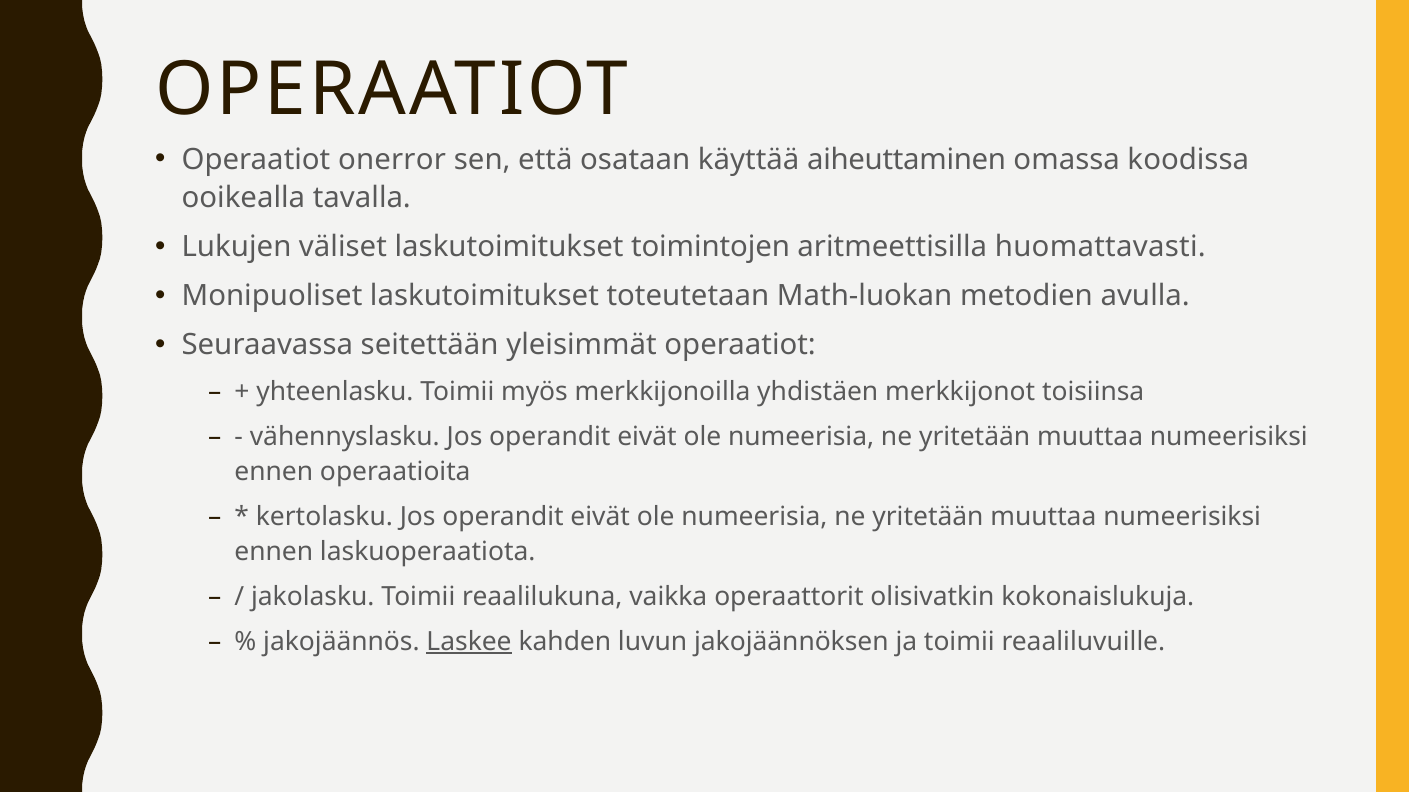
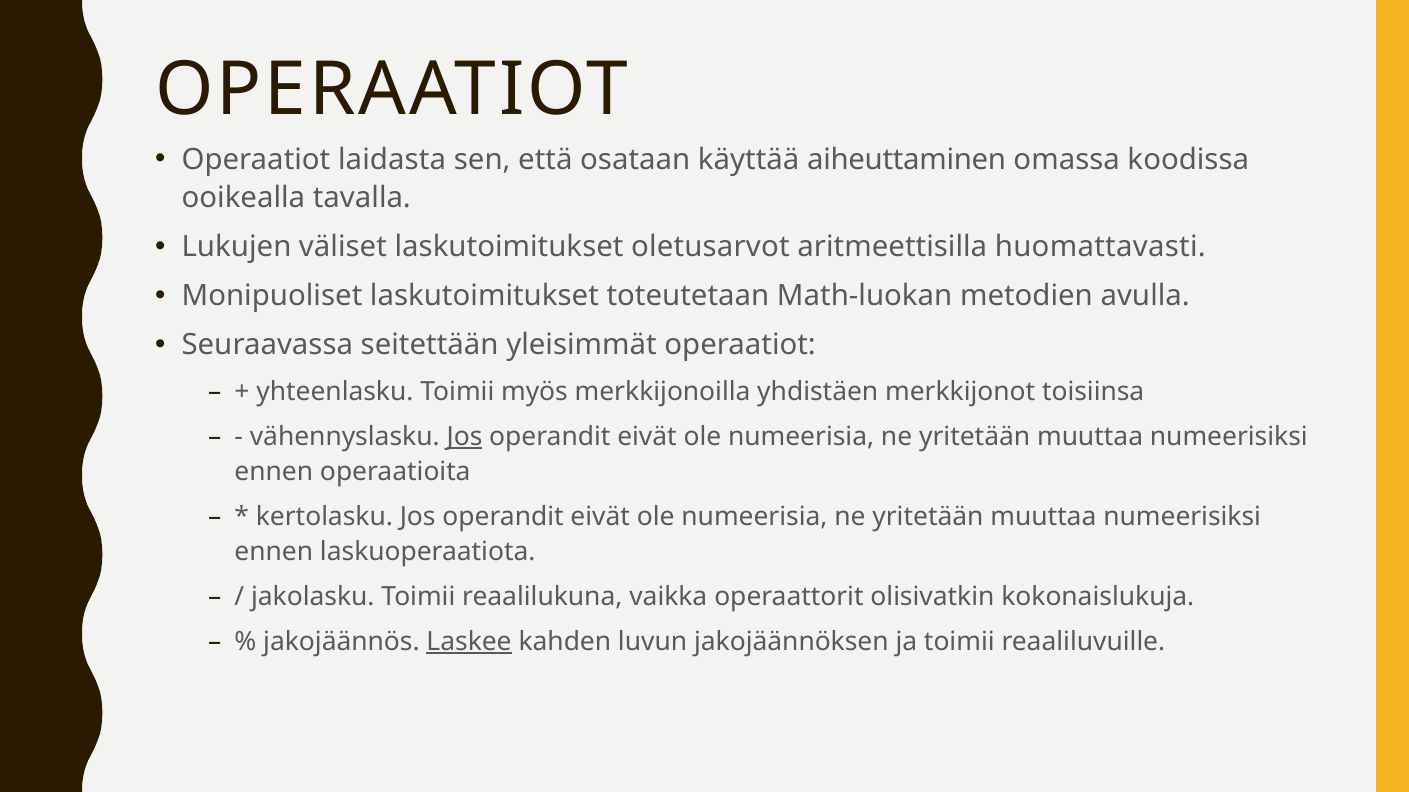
onerror: onerror -> laidasta
toimintojen: toimintojen -> oletusarvot
Jos at (464, 437) underline: none -> present
